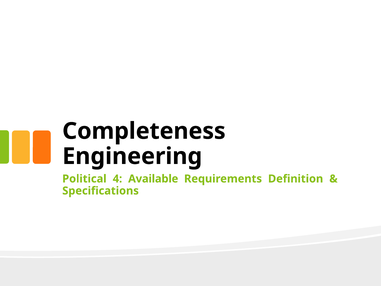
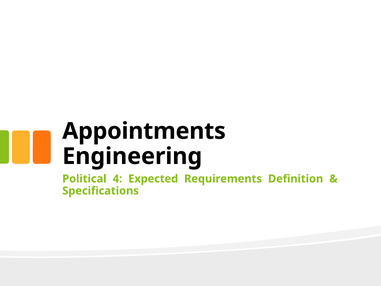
Completeness: Completeness -> Appointments
Available: Available -> Expected
